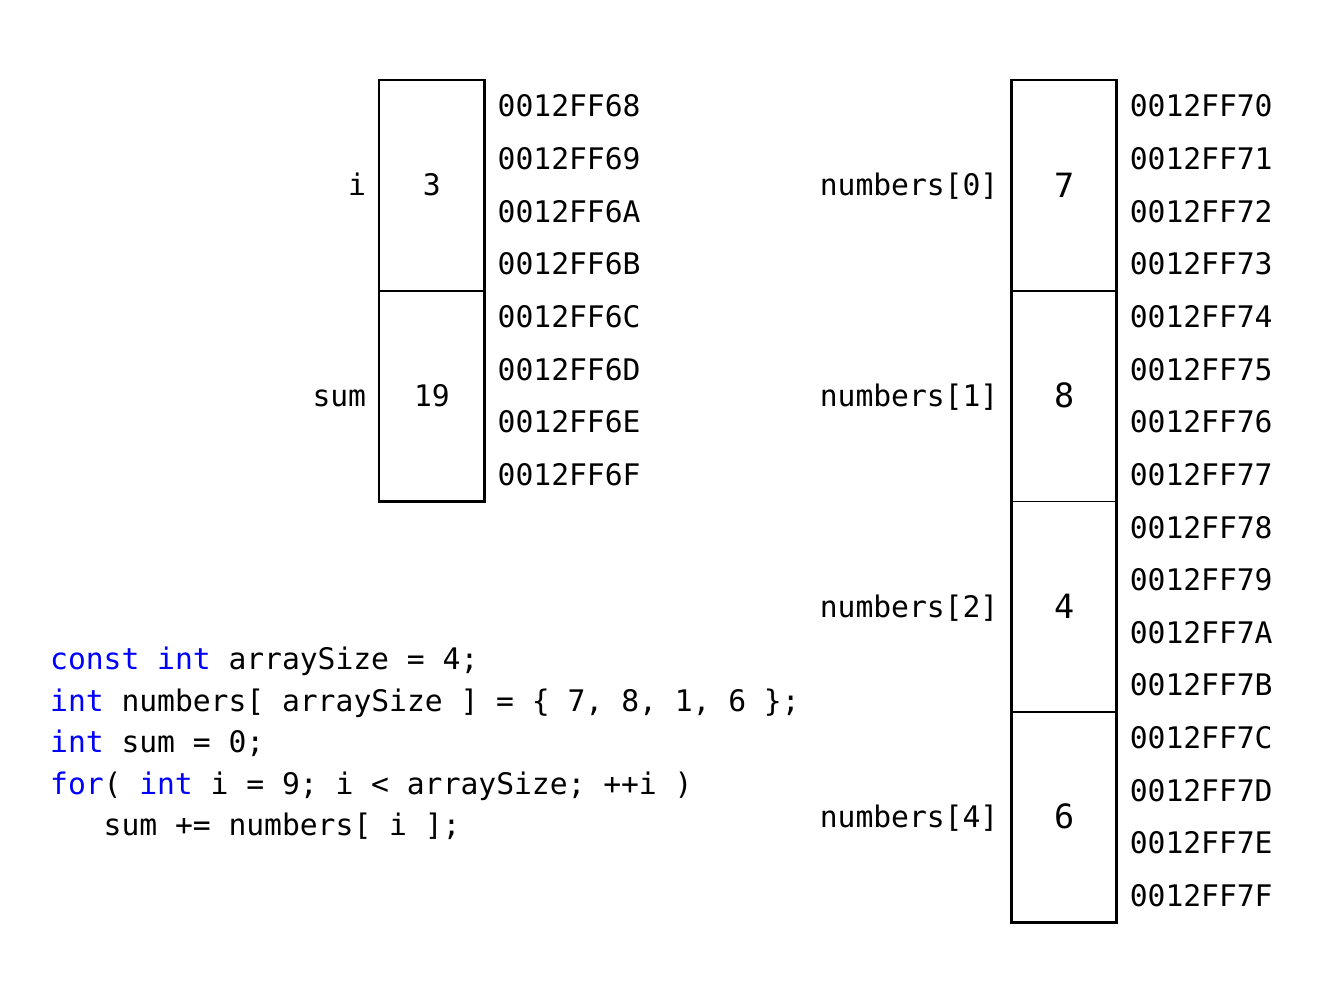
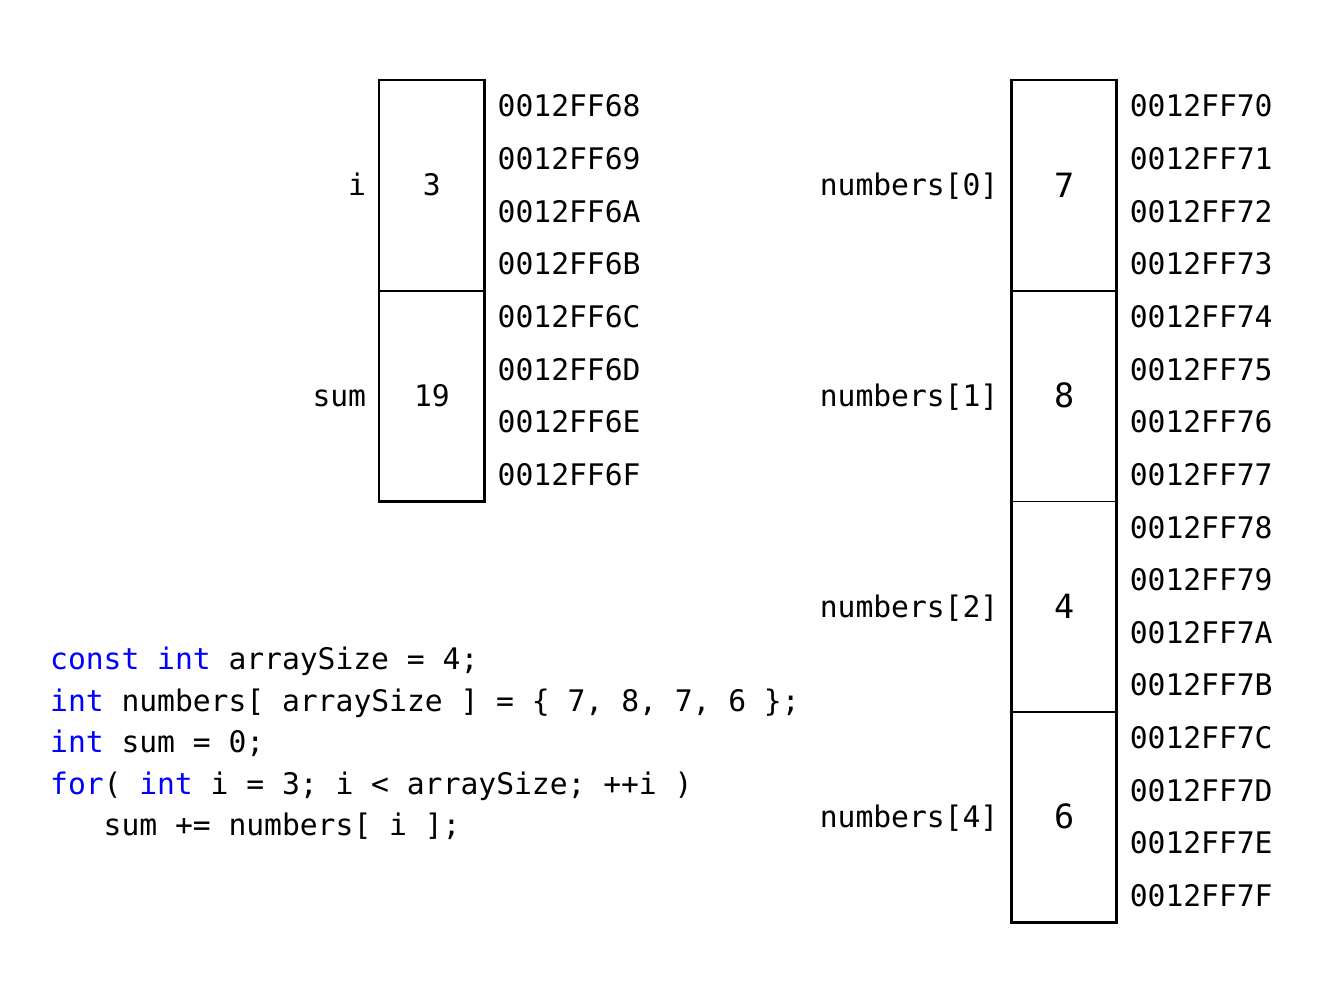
8 1: 1 -> 7
9 at (300, 785): 9 -> 3
